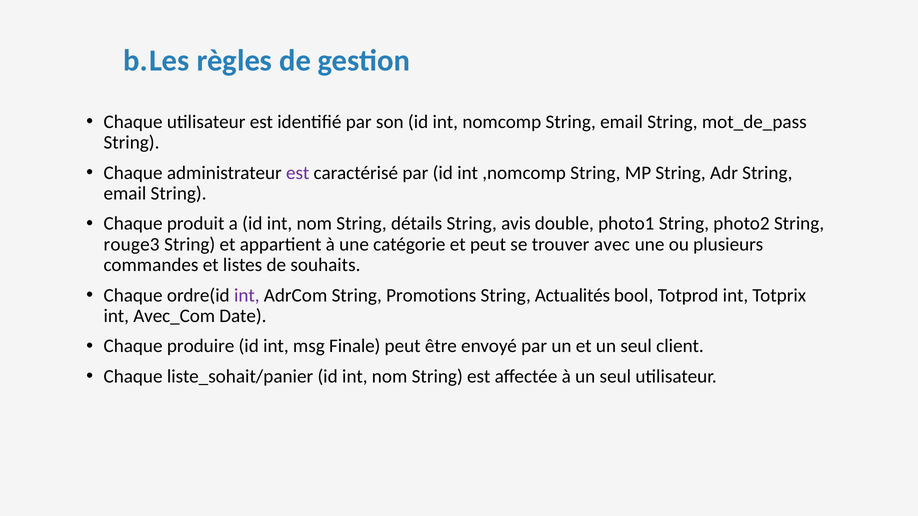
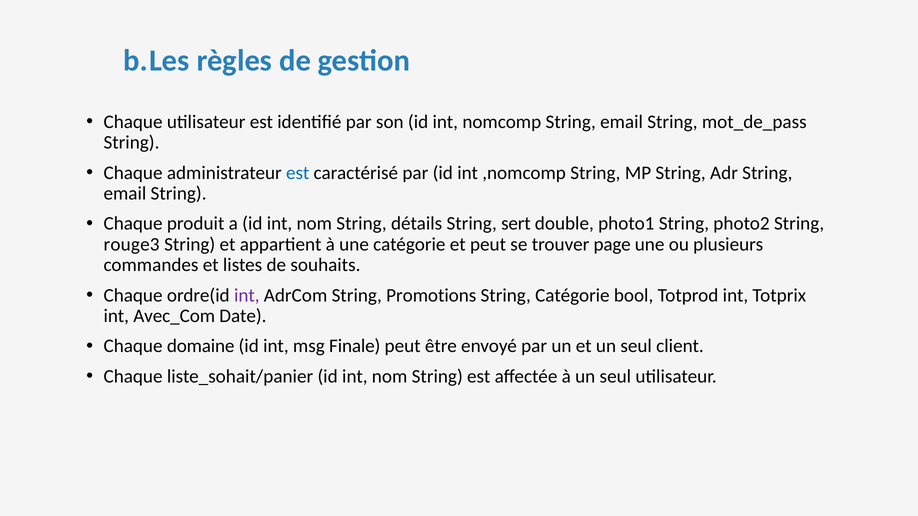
est at (298, 173) colour: purple -> blue
avis: avis -> sert
avec: avec -> page
String Actualités: Actualités -> Catégorie
produire: produire -> domaine
